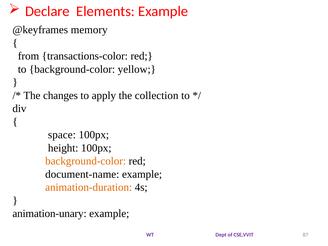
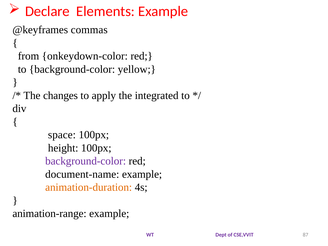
memory: memory -> commas
transactions-color: transactions-color -> onkeydown-color
collection: collection -> integrated
background-color at (86, 161) colour: orange -> purple
animation-unary: animation-unary -> animation-range
